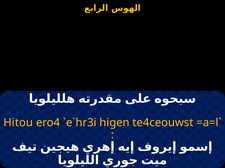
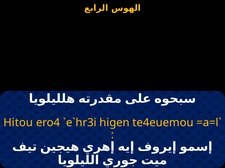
te4ceouwst: te4ceouwst -> te4euemou
